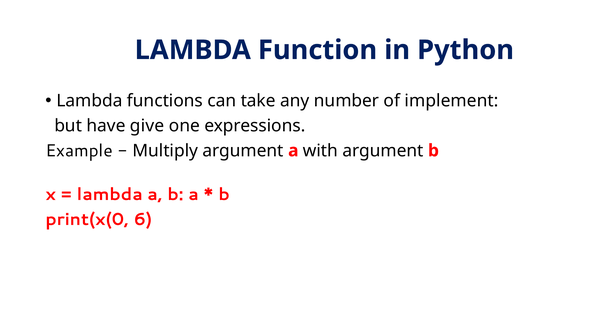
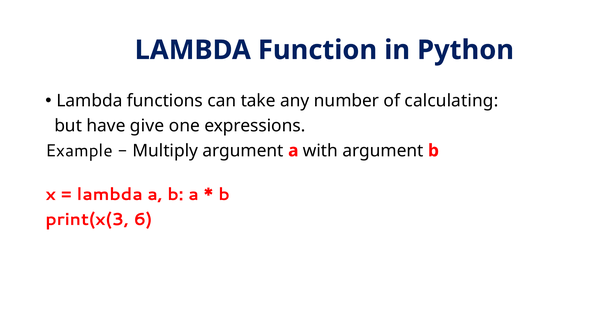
implement: implement -> calculating
print(x(0: print(x(0 -> print(x(3
